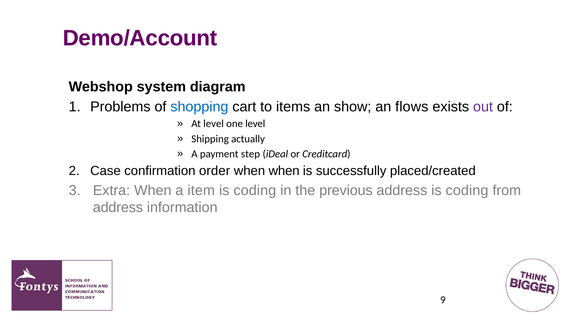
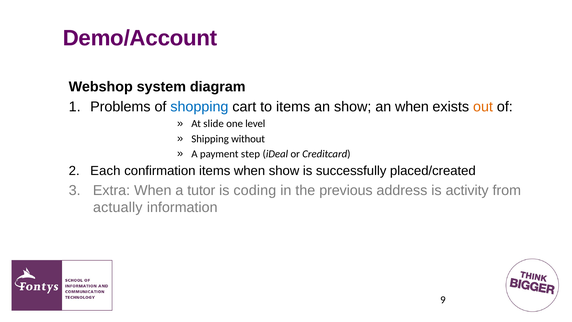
an flows: flows -> when
out colour: purple -> orange
At level: level -> slide
actually: actually -> without
Case: Case -> Each
confirmation order: order -> items
when when: when -> show
item: item -> tutor
address is coding: coding -> activity
address at (118, 207): address -> actually
